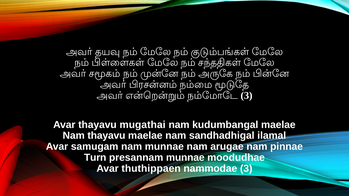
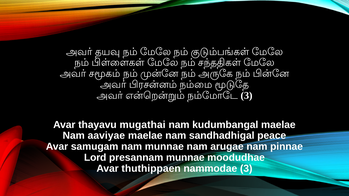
Nam thayavu: thayavu -> aaviyae
ilamal: ilamal -> peace
Turn: Turn -> Lord
